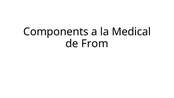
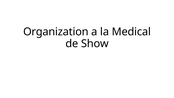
Components: Components -> Organization
From: From -> Show
